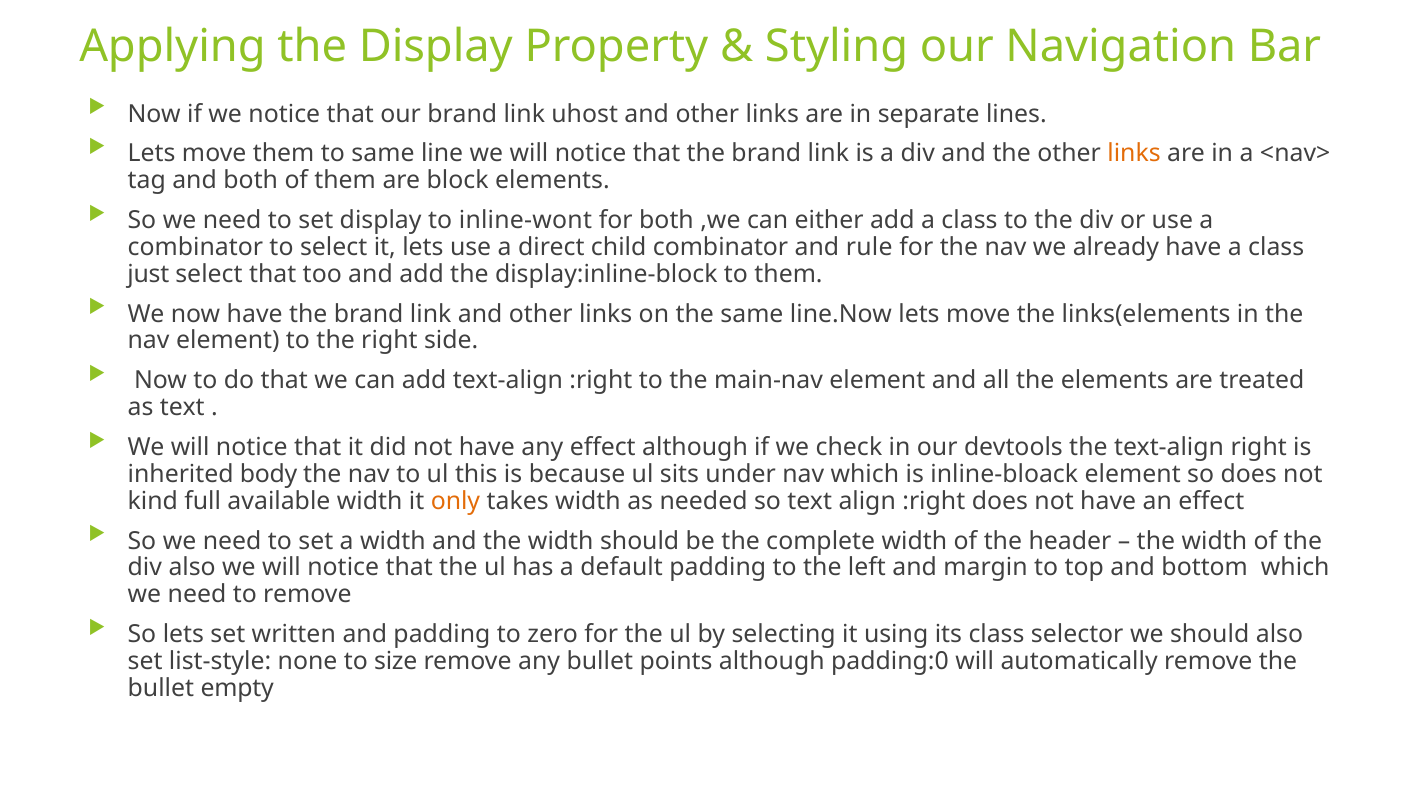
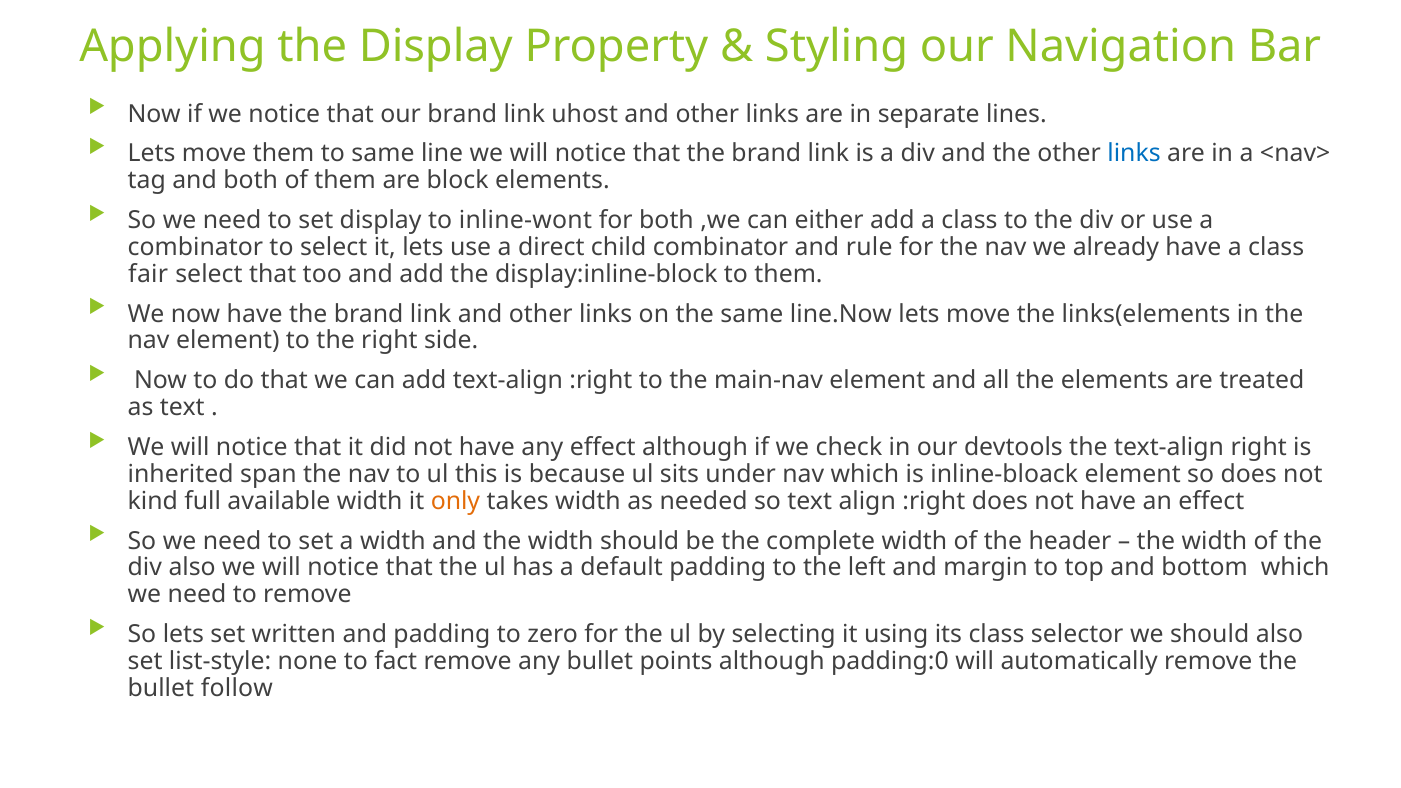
links at (1134, 154) colour: orange -> blue
just: just -> fair
body: body -> span
size: size -> fact
empty: empty -> follow
